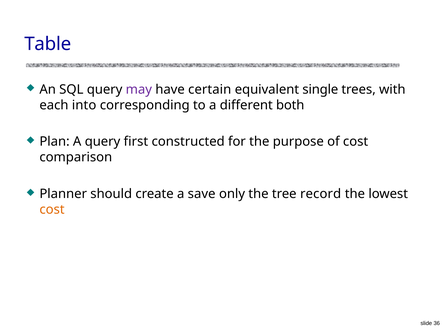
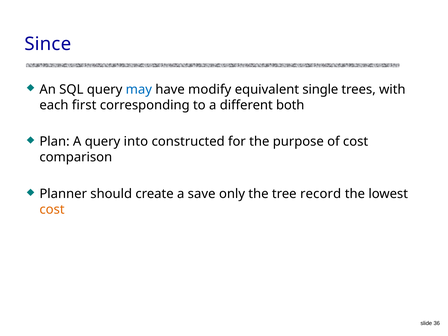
Table: Table -> Since
may colour: purple -> blue
certain: certain -> modify
into: into -> first
first: first -> into
